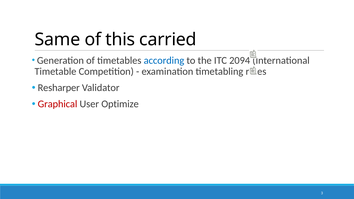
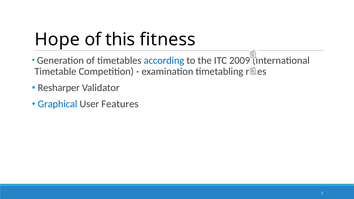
Same: Same -> Hope
carried: carried -> fitness
2094: 2094 -> 2009
Graphical colour: red -> blue
Optimize: Optimize -> Features
